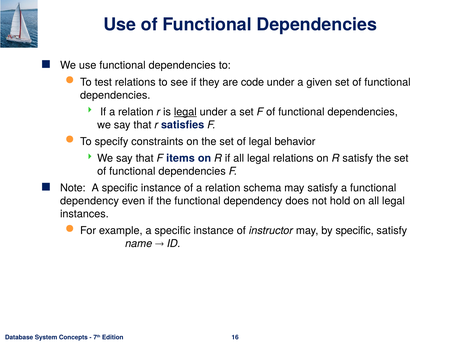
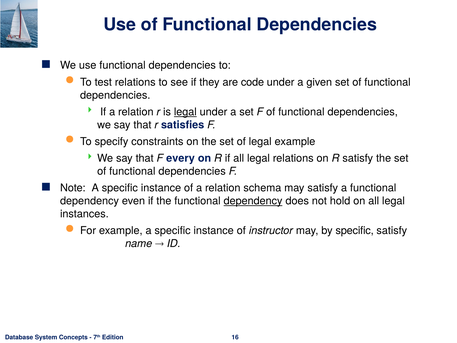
legal behavior: behavior -> example
items: items -> every
dependency at (253, 201) underline: none -> present
